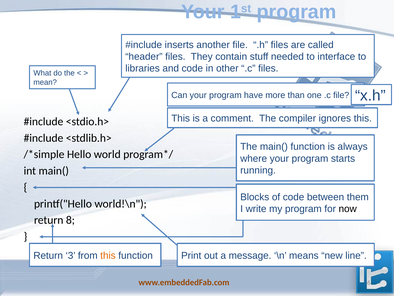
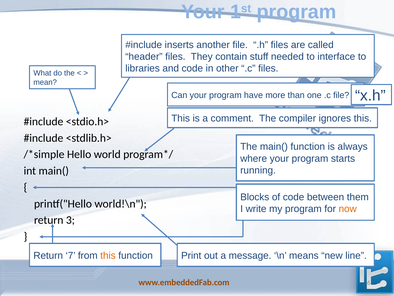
now colour: black -> orange
8: 8 -> 3
3: 3 -> 7
